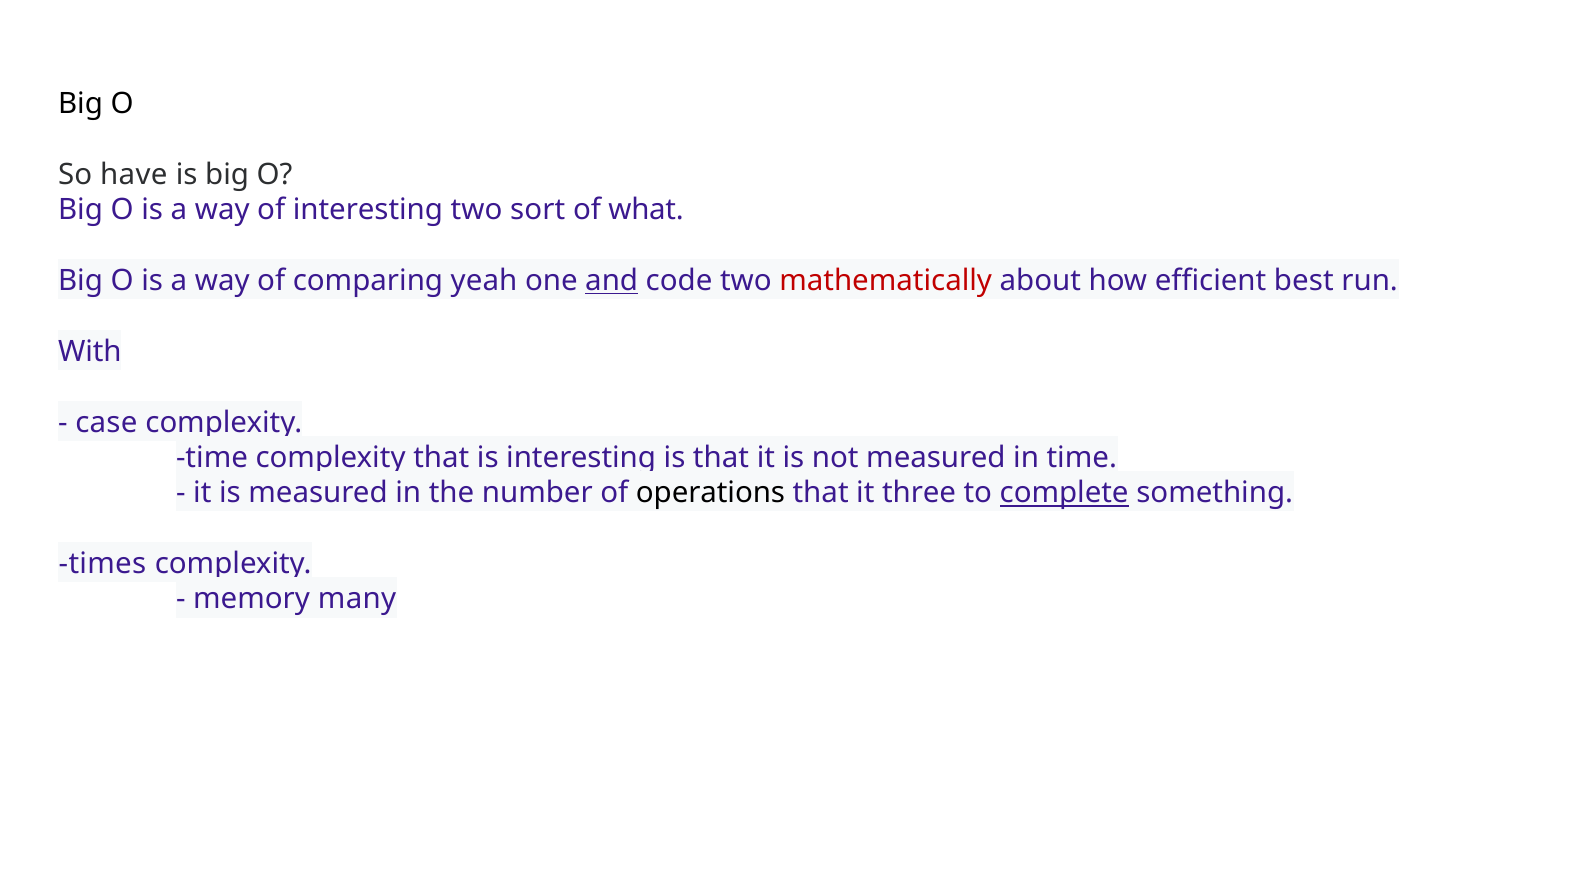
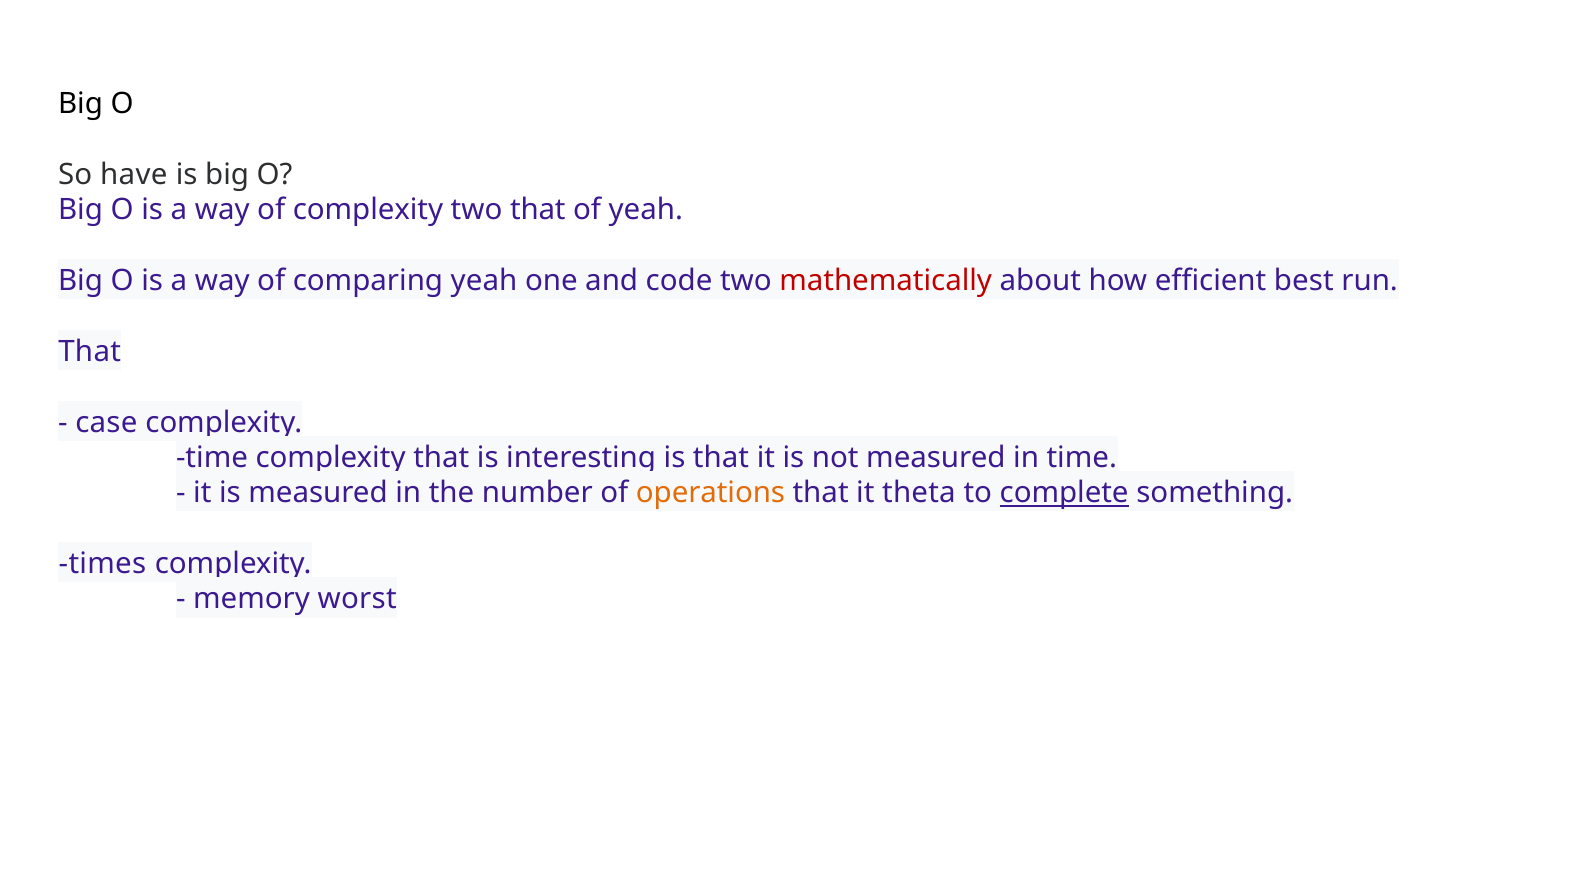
of interesting: interesting -> complexity
two sort: sort -> that
of what: what -> yeah
and underline: present -> none
With at (90, 352): With -> That
operations colour: black -> orange
three: three -> theta
many: many -> worst
